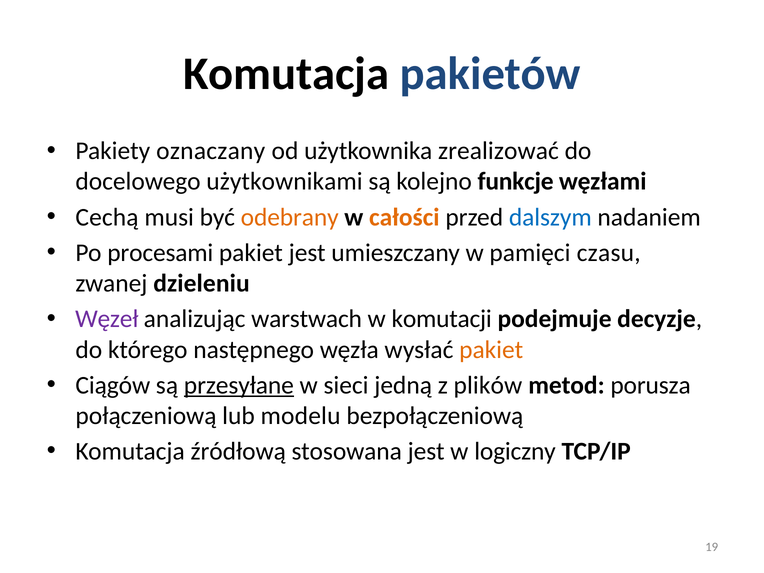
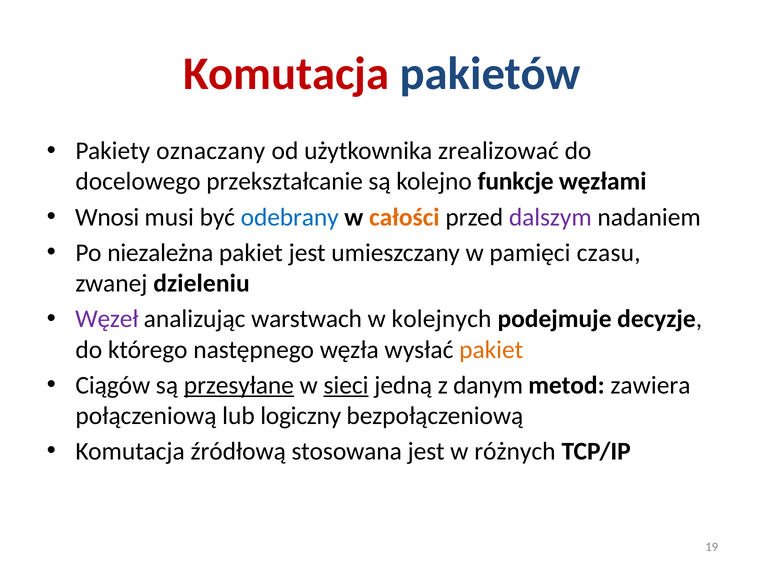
Komutacja at (286, 74) colour: black -> red
użytkownikami: użytkownikami -> przekształcanie
Cechą: Cechą -> Wnosi
odebrany colour: orange -> blue
dalszym colour: blue -> purple
procesami: procesami -> niezależna
komutacji: komutacji -> kolejnych
sieci underline: none -> present
plików: plików -> danym
porusza: porusza -> zawiera
modelu: modelu -> logiczny
logiczny: logiczny -> różnych
